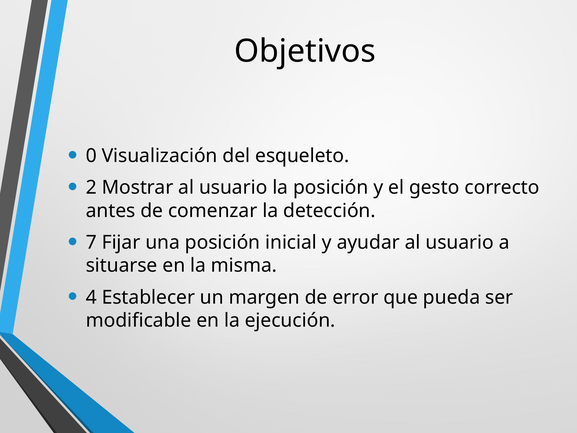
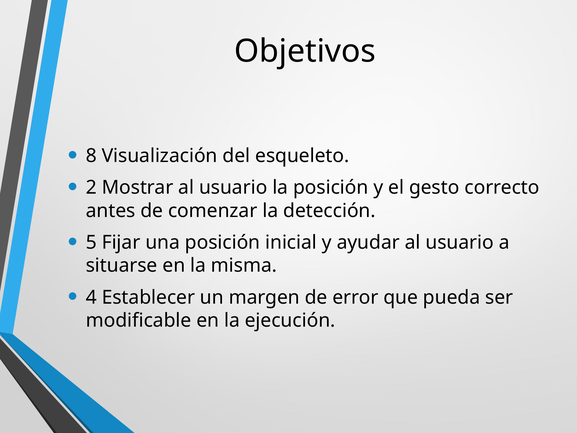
0: 0 -> 8
7: 7 -> 5
